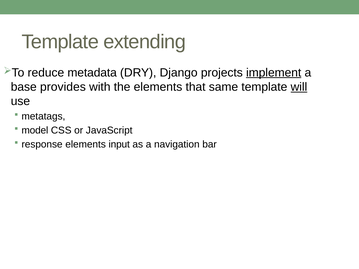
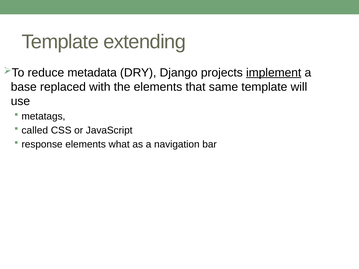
provides: provides -> replaced
will underline: present -> none
model: model -> called
input: input -> what
